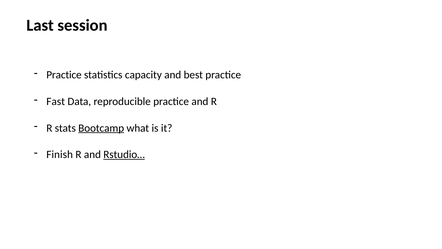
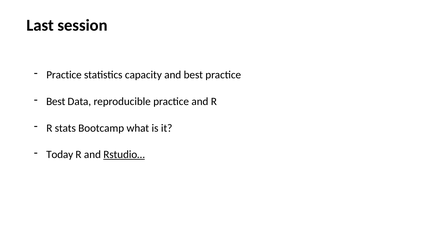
Fast at (56, 101): Fast -> Best
Bootcamp underline: present -> none
Finish: Finish -> Today
